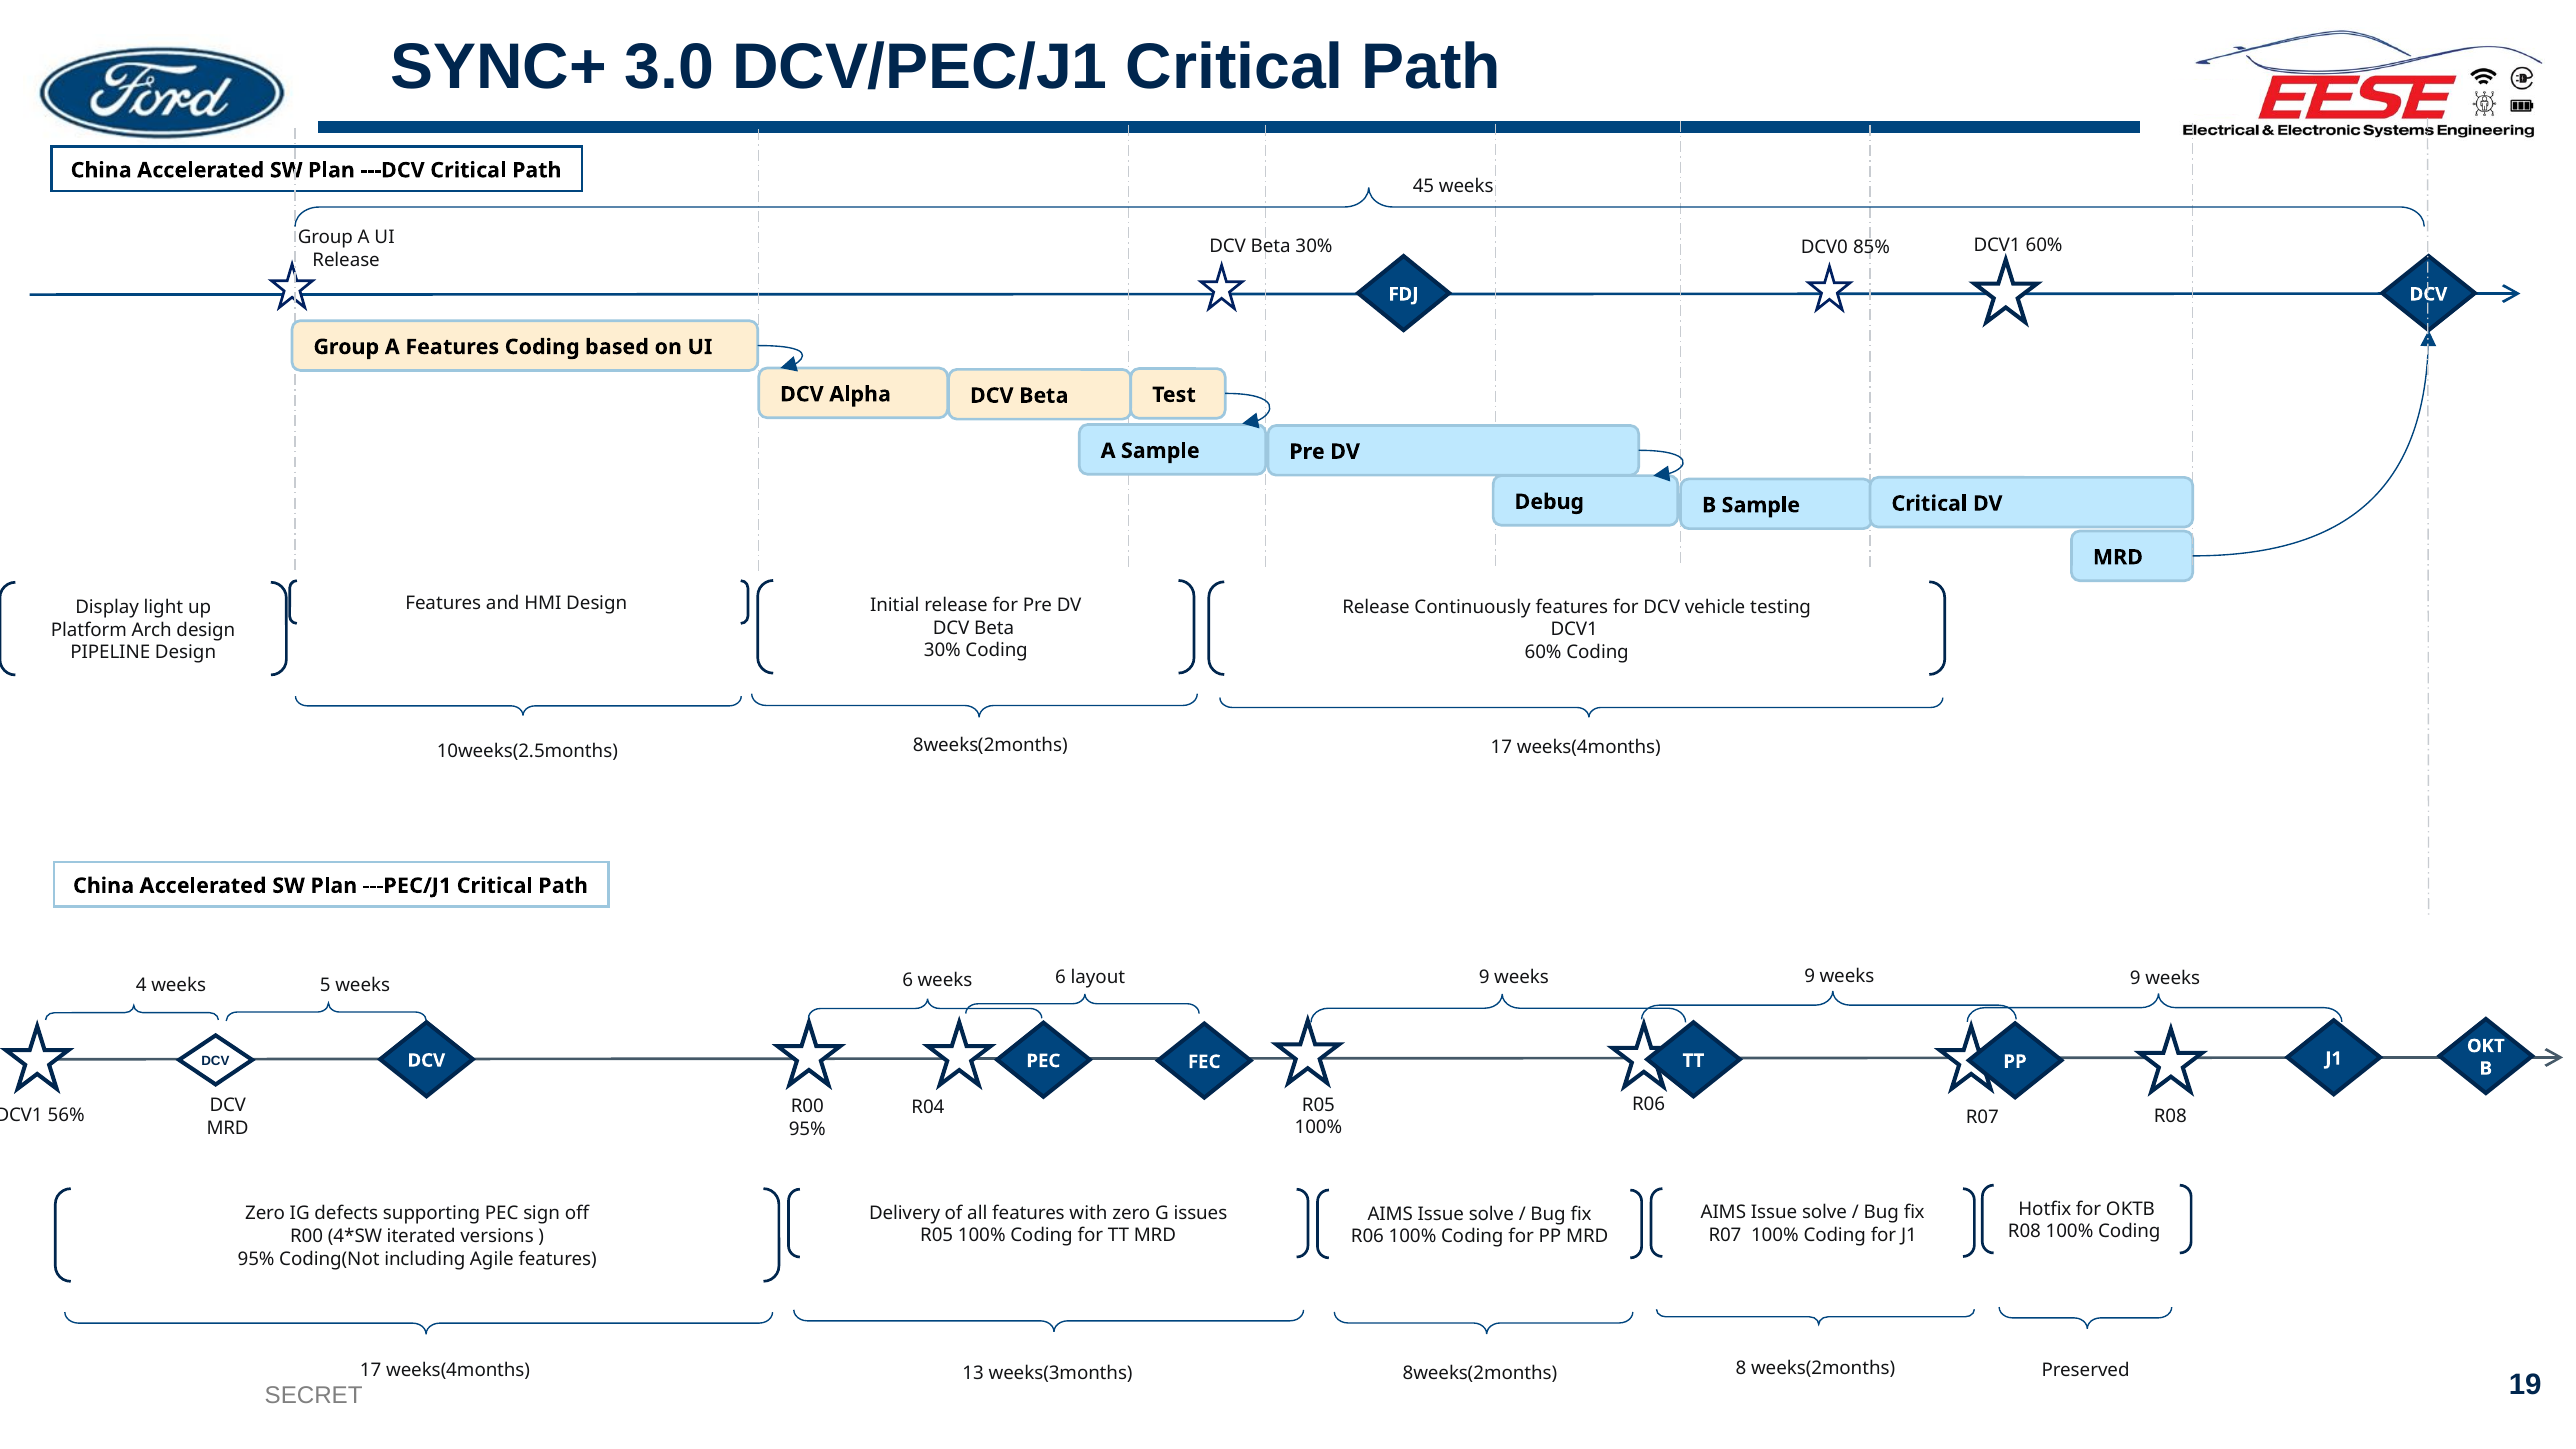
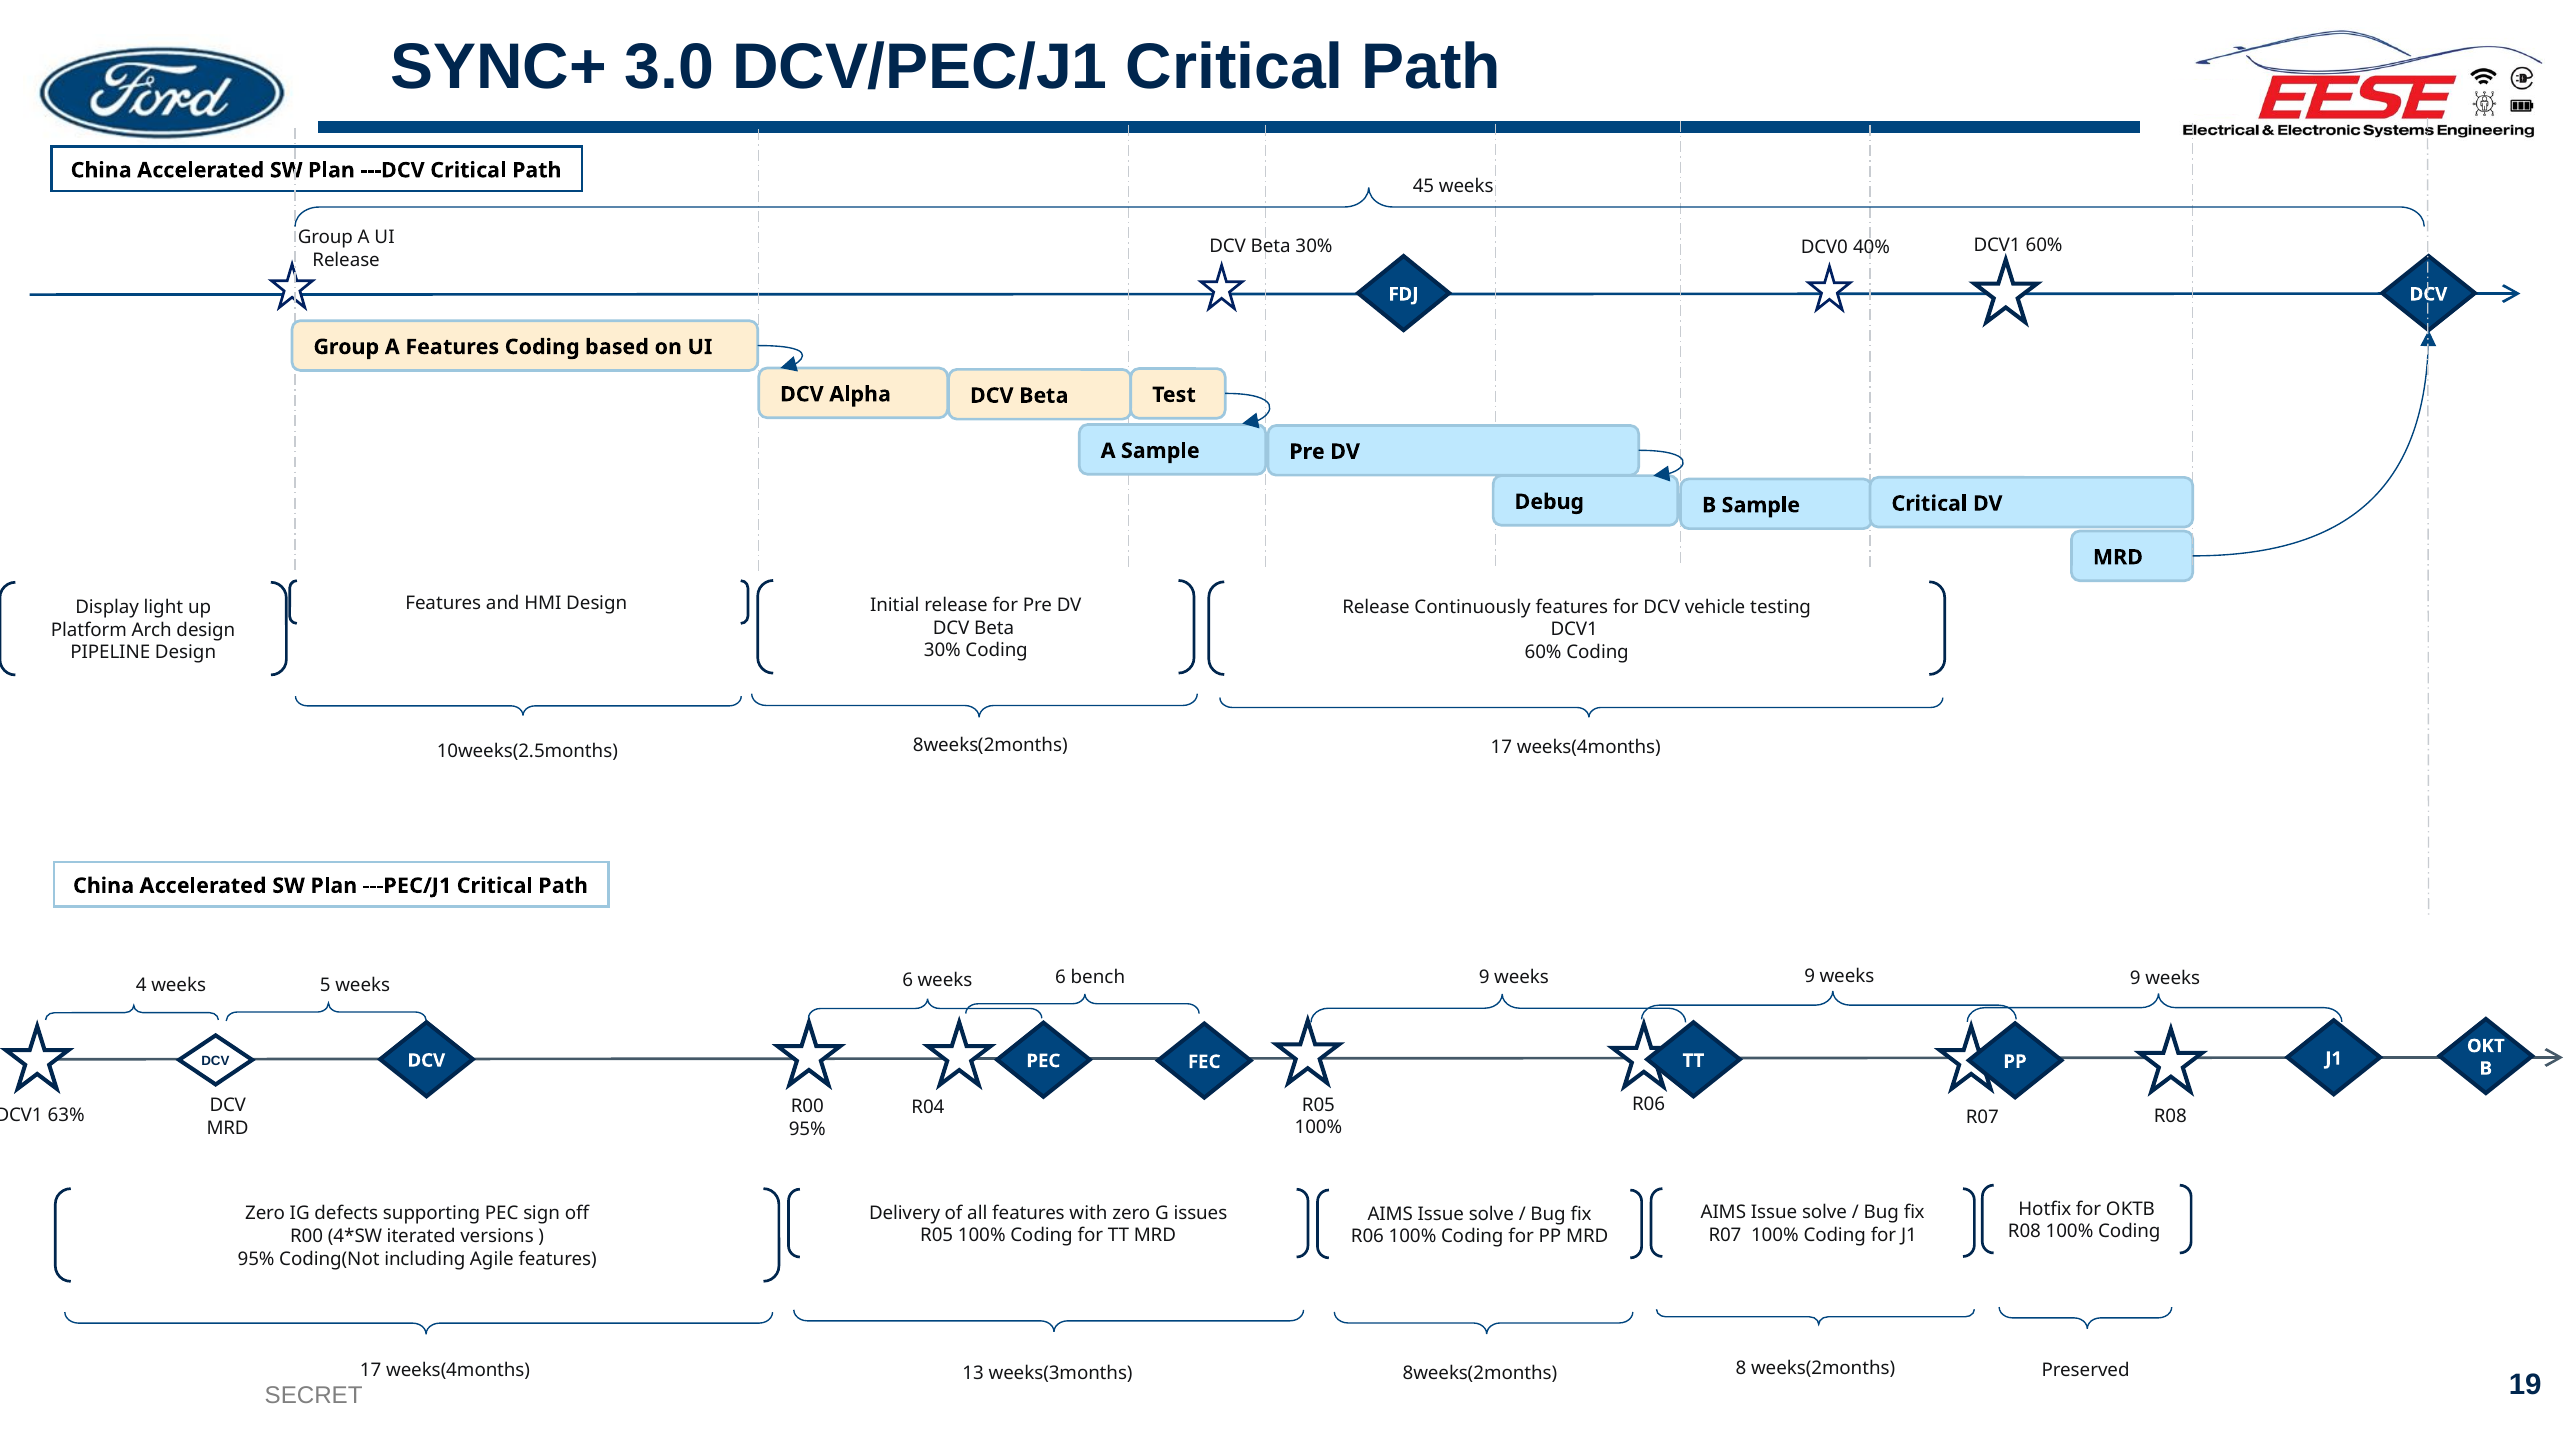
85%: 85% -> 40%
layout: layout -> bench
56%: 56% -> 63%
